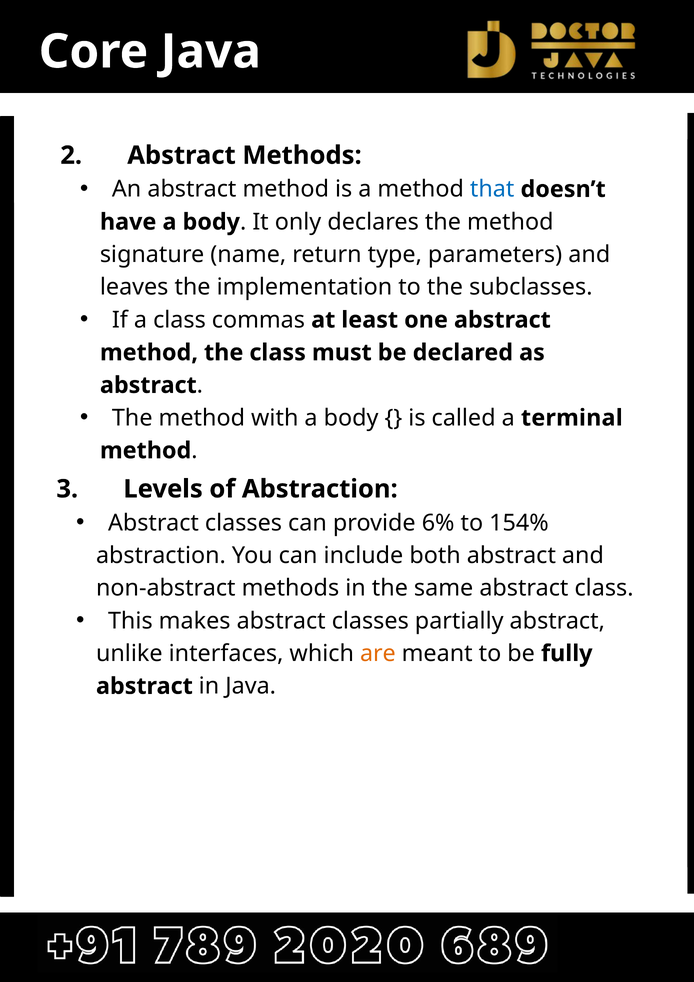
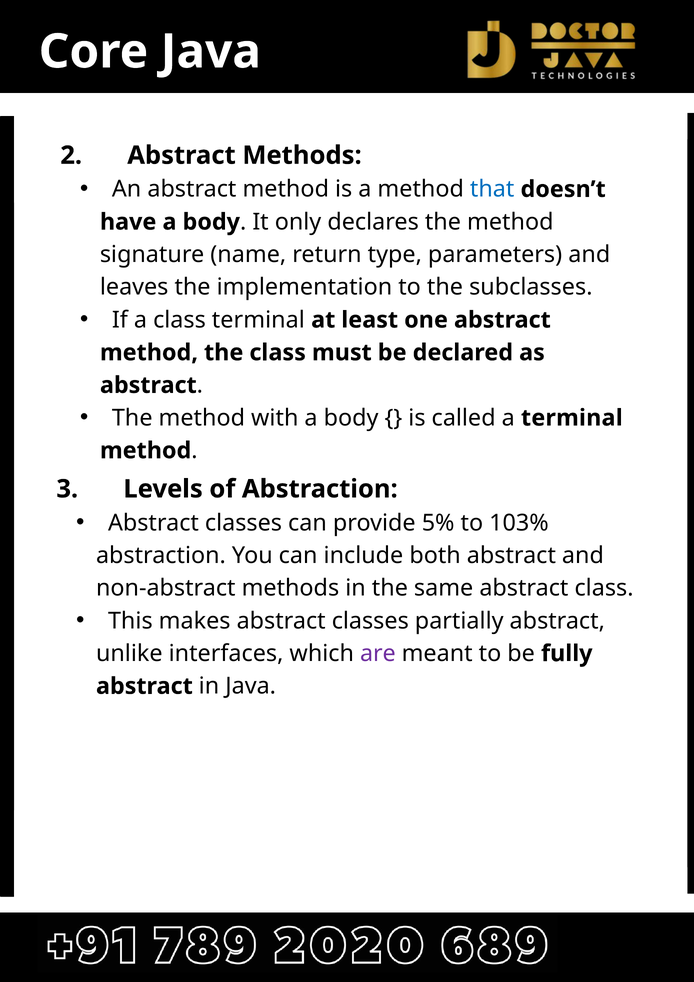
class commas: commas -> terminal
6%: 6% -> 5%
154%: 154% -> 103%
are colour: orange -> purple
